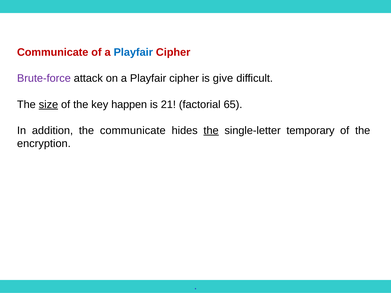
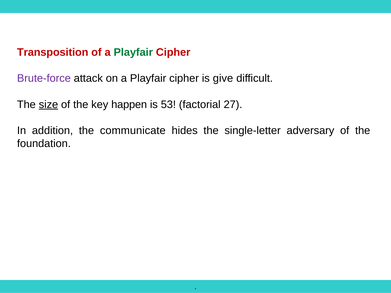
Communicate at (53, 52): Communicate -> Transposition
Playfair at (133, 52) colour: blue -> green
21: 21 -> 53
65: 65 -> 27
the at (211, 131) underline: present -> none
temporary: temporary -> adversary
encryption: encryption -> foundation
